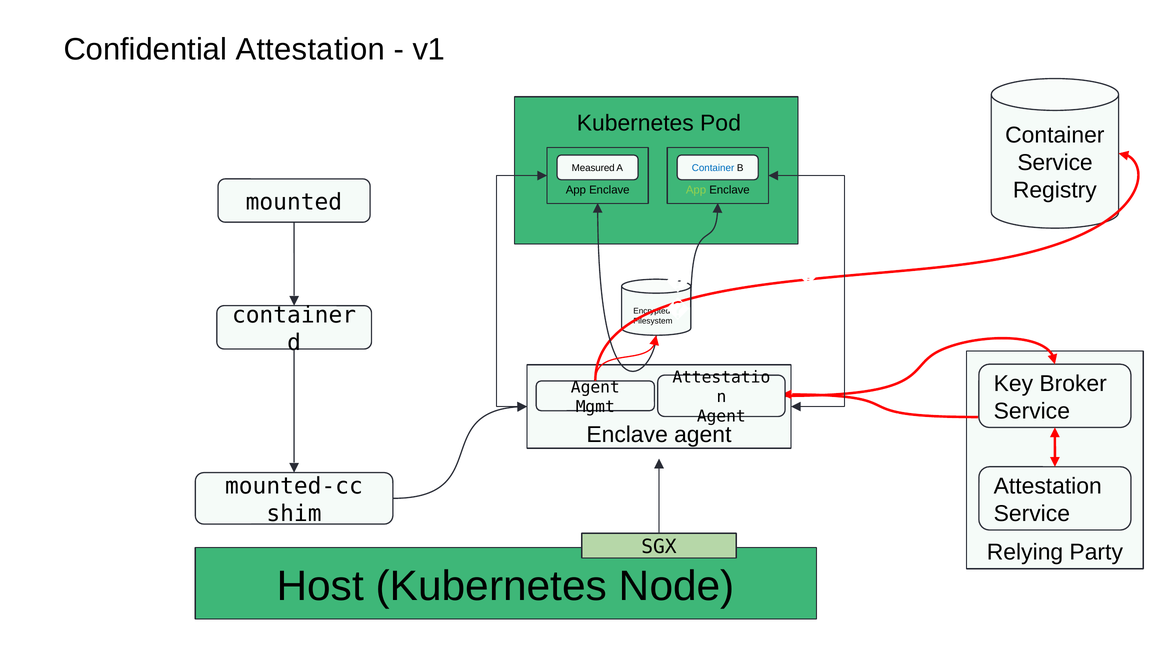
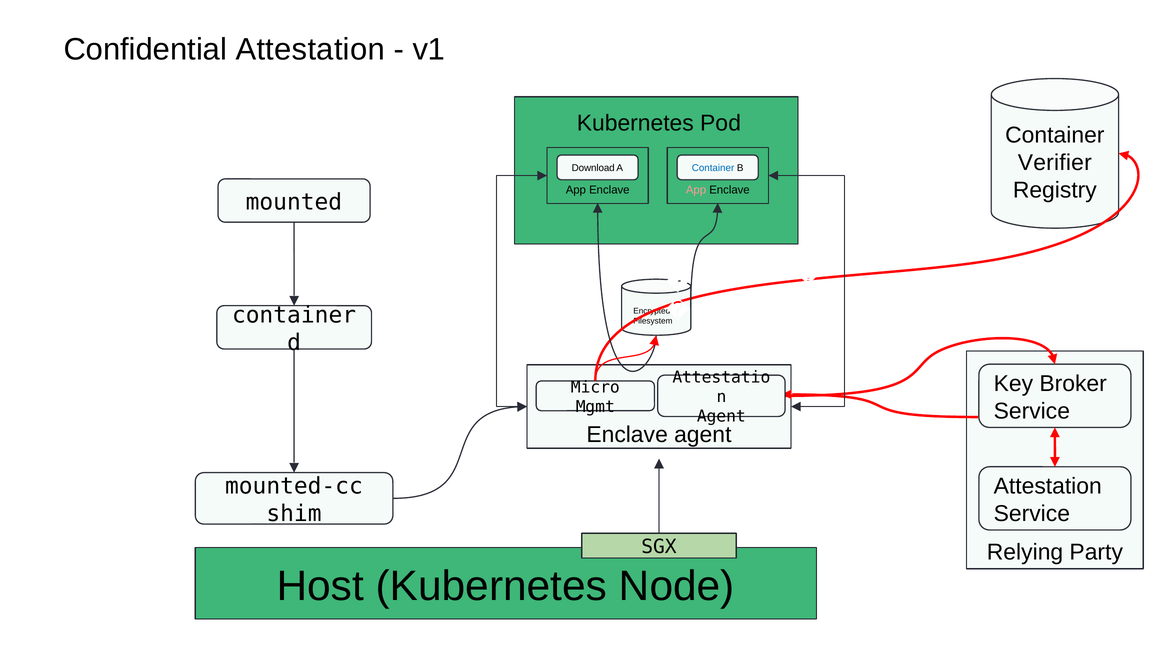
Service at (1055, 163): Service -> Verifier
Measured: Measured -> Download
App at (696, 190) colour: light green -> pink
Agent at (595, 387): Agent -> Micro
